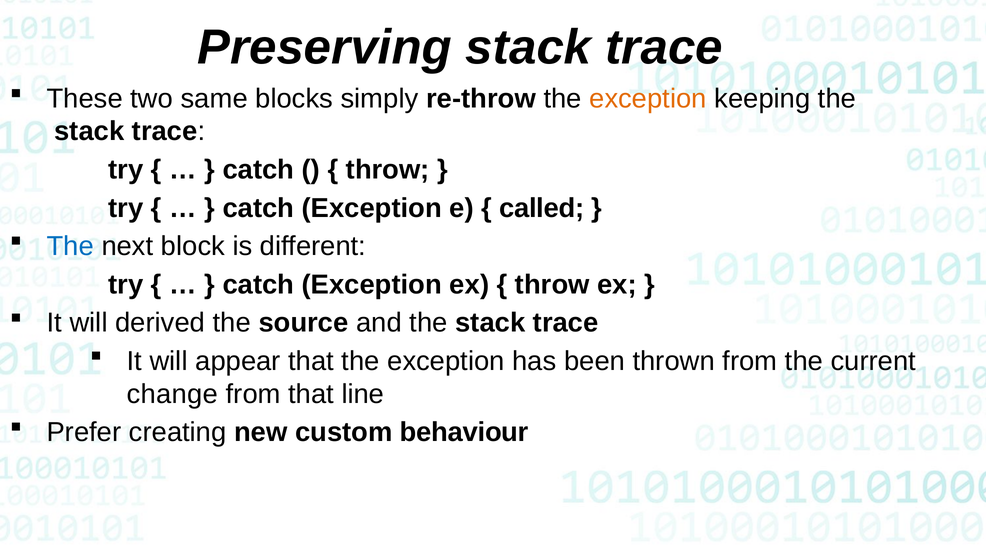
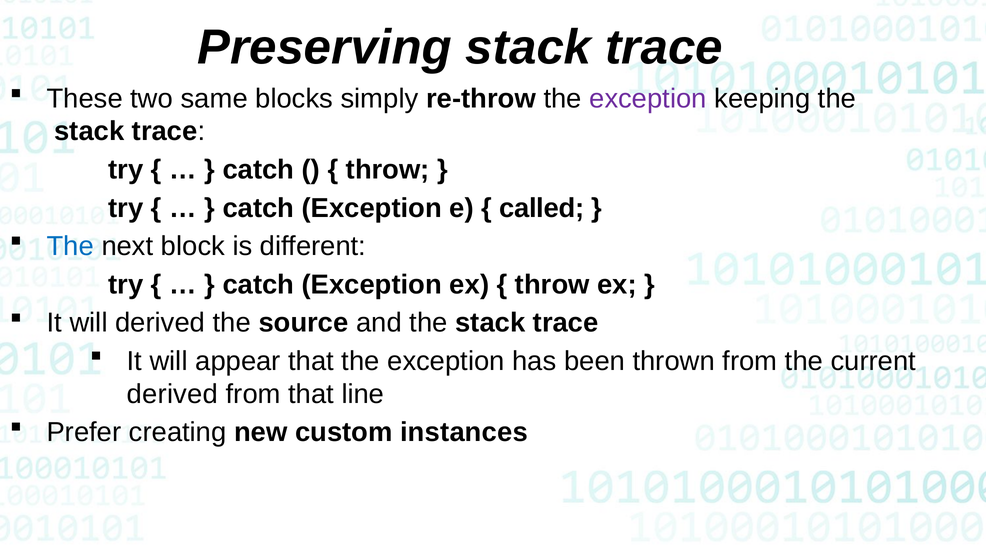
exception at (648, 99) colour: orange -> purple
change at (172, 395): change -> derived
behaviour: behaviour -> instances
